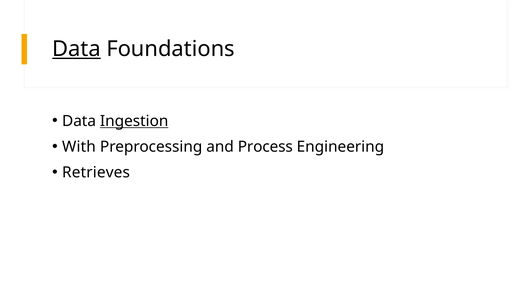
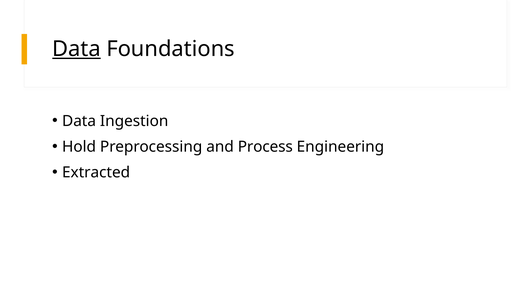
Ingestion underline: present -> none
With: With -> Hold
Retrieves: Retrieves -> Extracted
